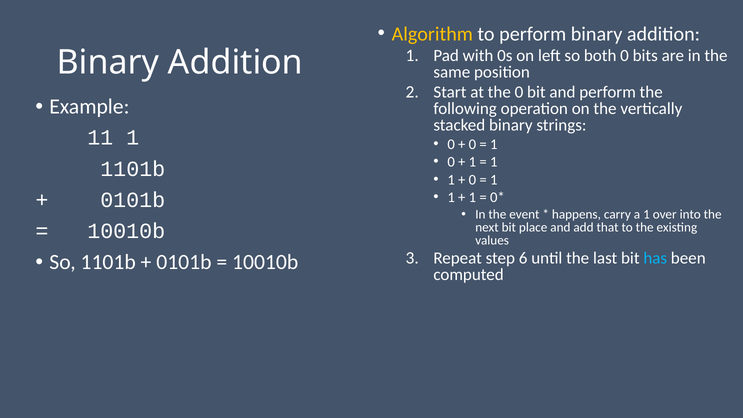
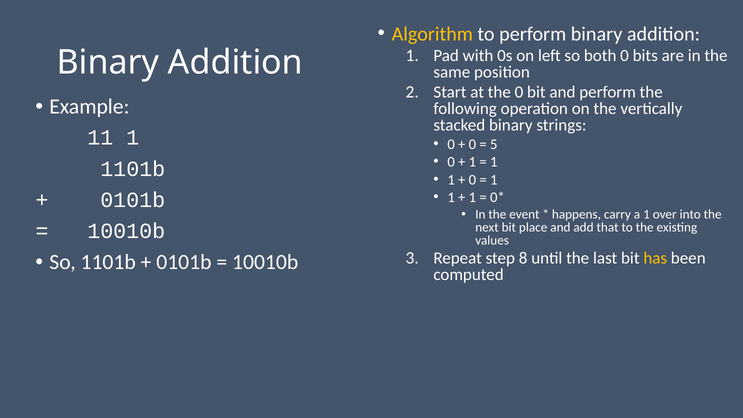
1 at (494, 144): 1 -> 5
6: 6 -> 8
has colour: light blue -> yellow
